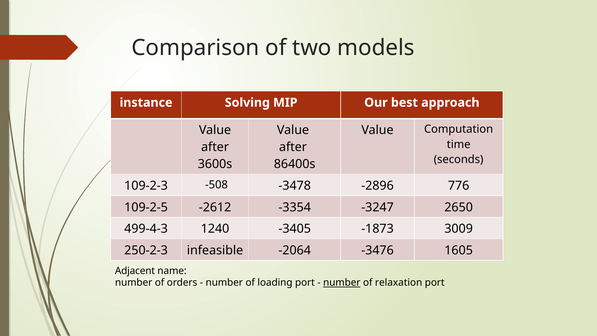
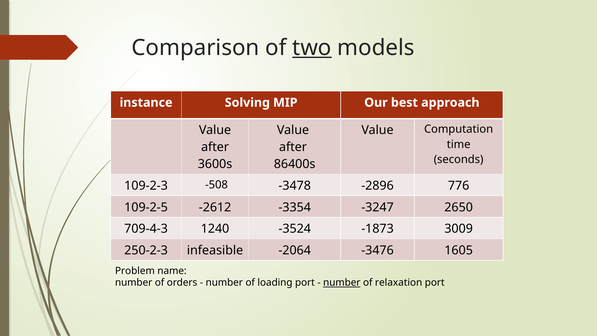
two underline: none -> present
499-4-3: 499-4-3 -> 709-4-3
-3405: -3405 -> -3524
Adjacent: Adjacent -> Problem
